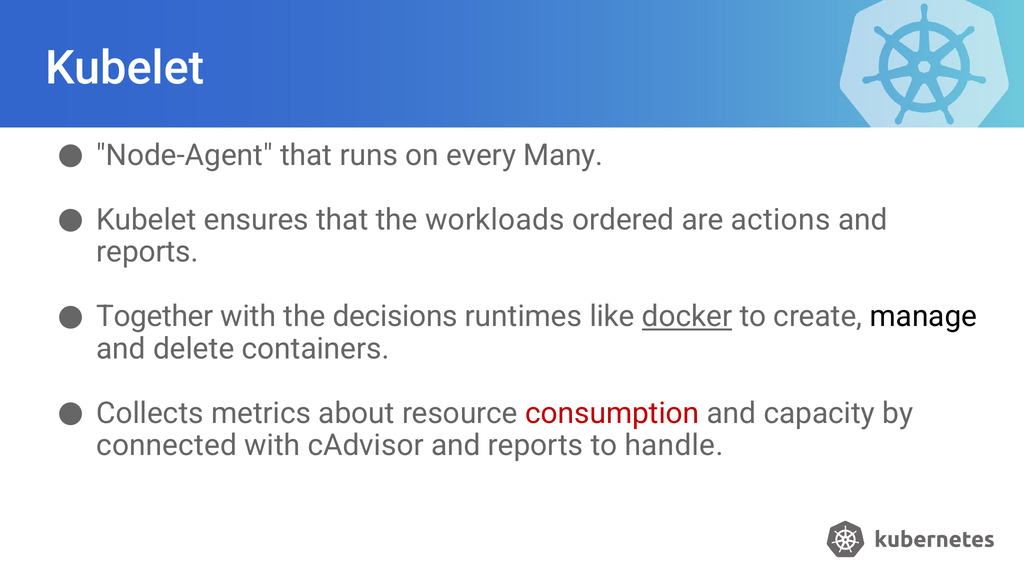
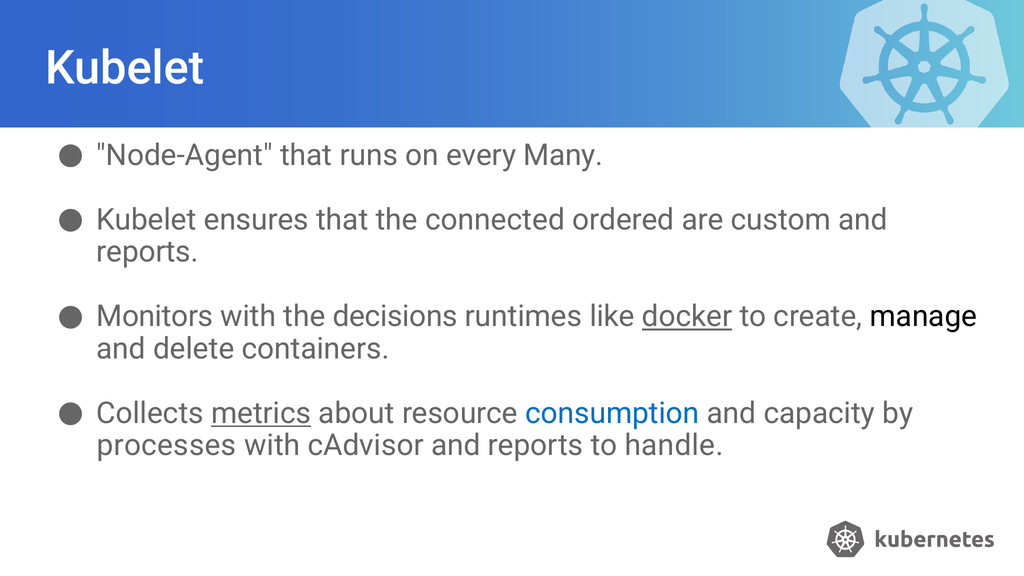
workloads: workloads -> connected
actions: actions -> custom
Together: Together -> Monitors
metrics underline: none -> present
consumption colour: red -> blue
connected: connected -> processes
